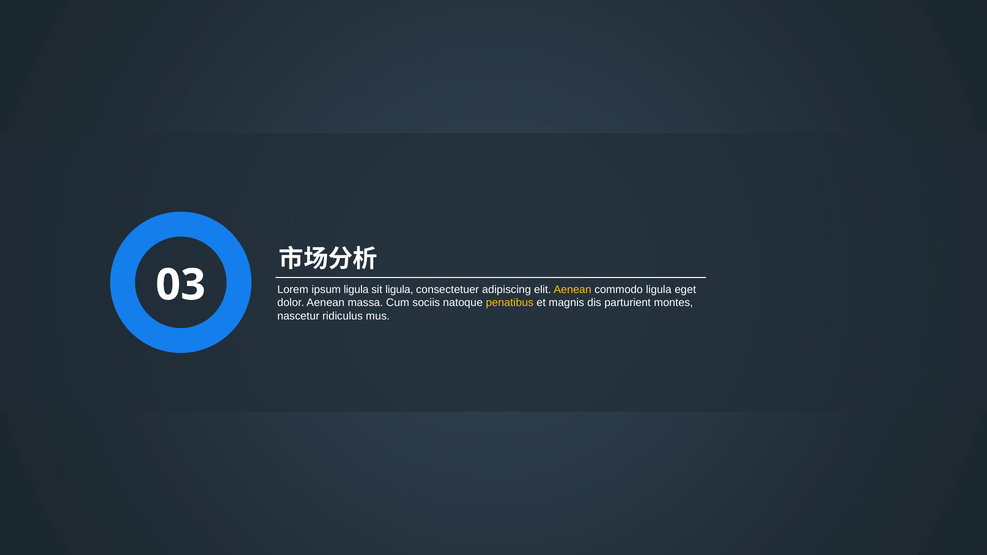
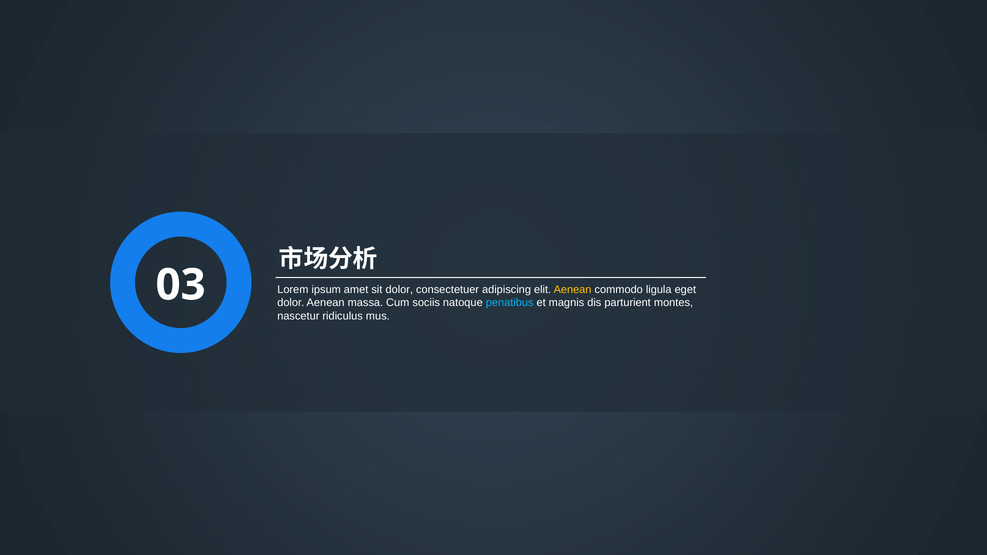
ipsum ligula: ligula -> amet
sit ligula: ligula -> dolor
penatibus colour: yellow -> light blue
